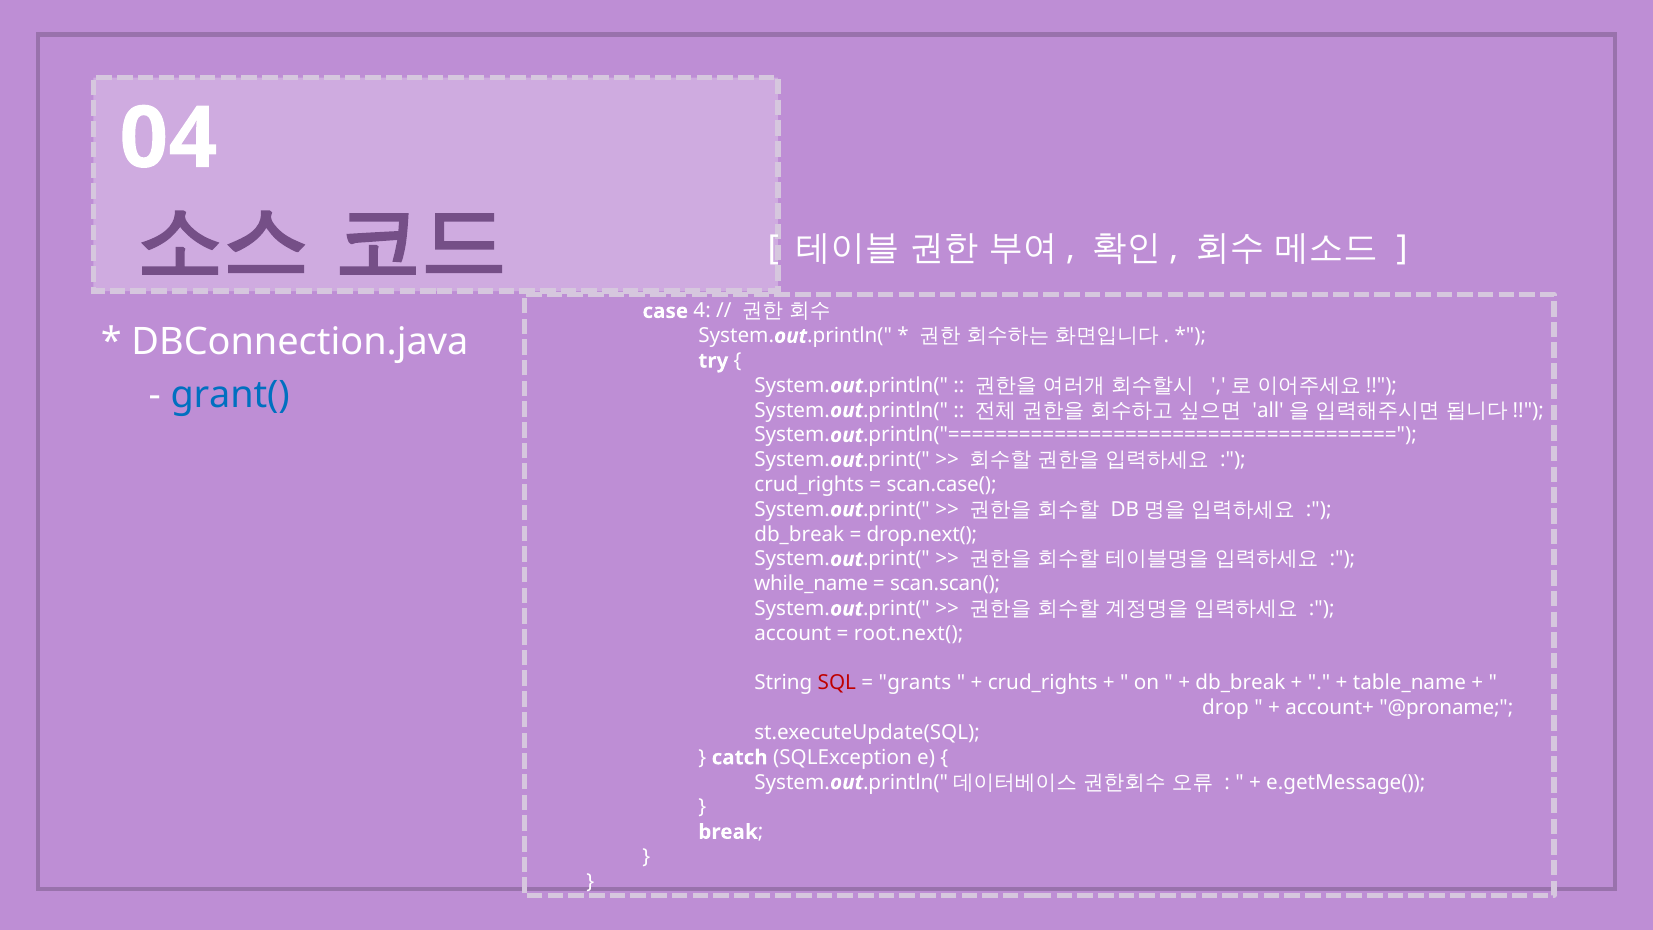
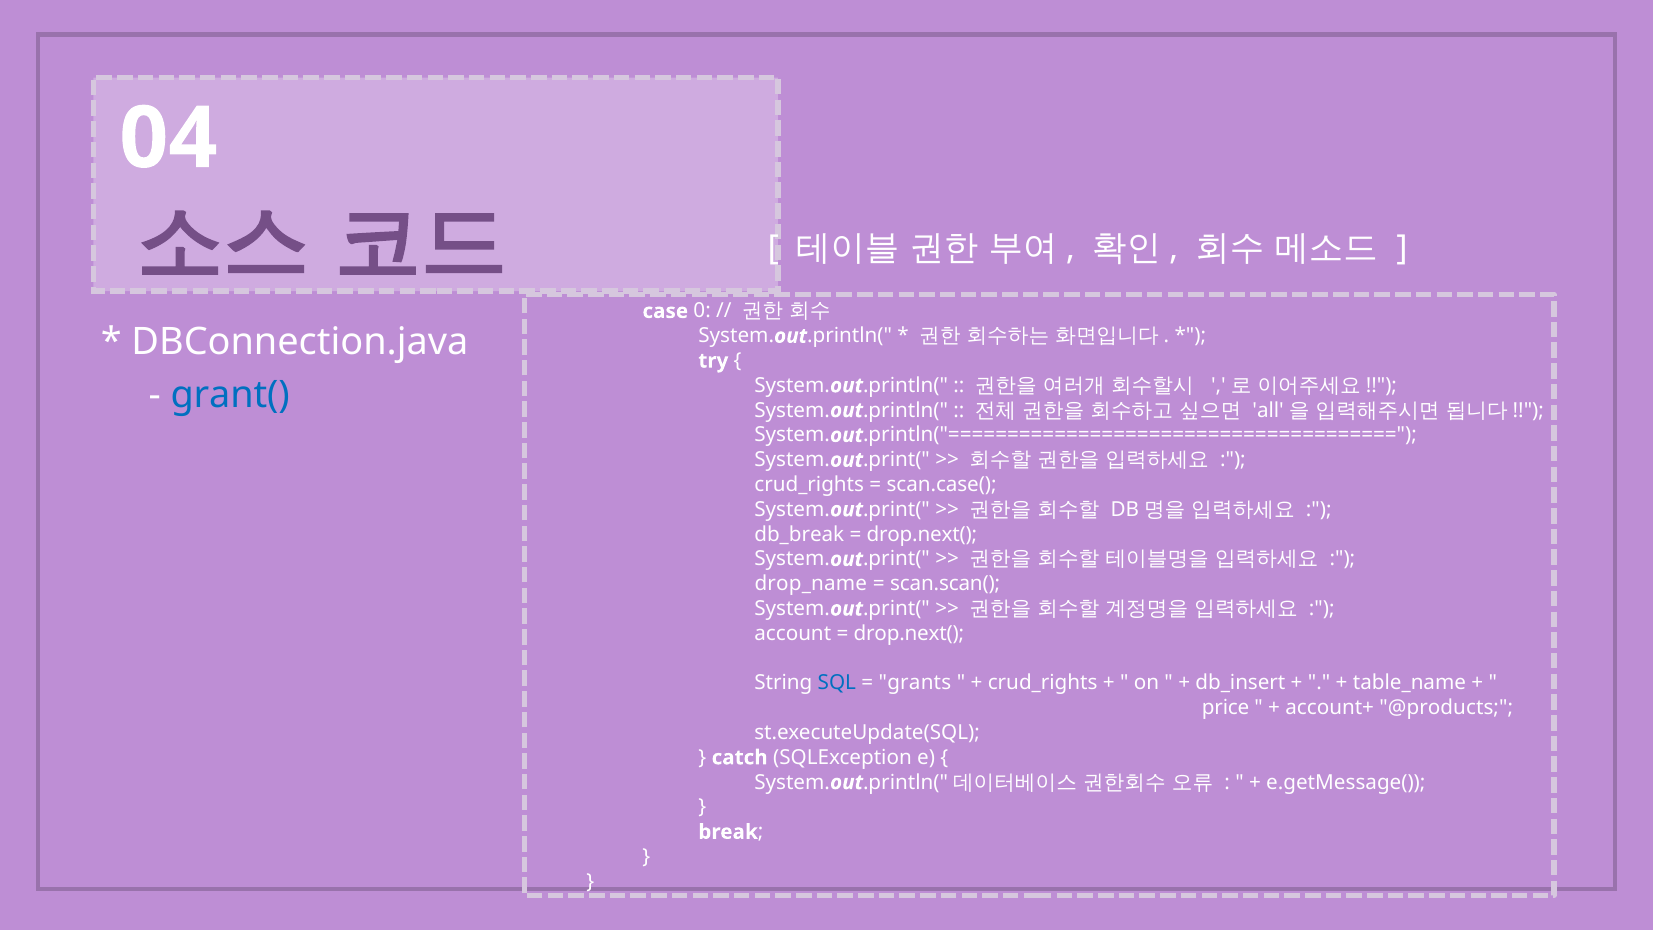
4: 4 -> 0
while_name: while_name -> drop_name
root.next( at (909, 633): root.next( -> drop.next(
SQL colour: red -> blue
db_break at (1240, 683): db_break -> db_insert
drop: drop -> price
@proname: @proname -> @products
